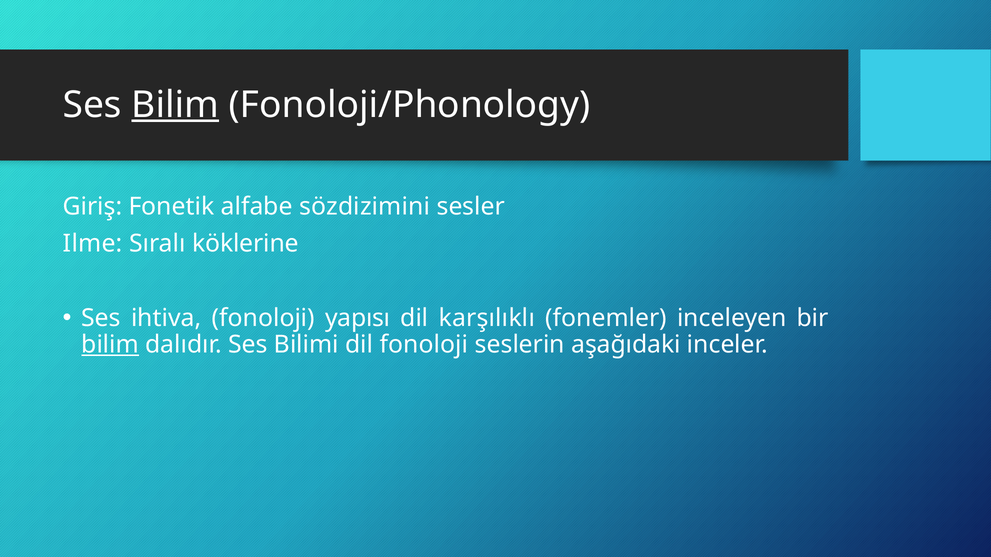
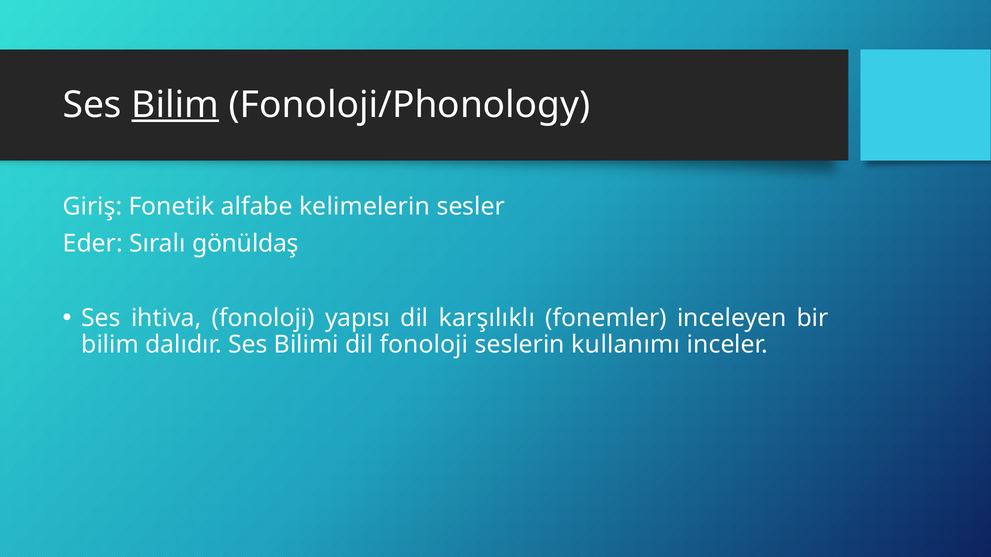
sözdizimini: sözdizimini -> kelimelerin
Ilme: Ilme -> Eder
köklerine: köklerine -> gönüldaş
bilim at (110, 345) underline: present -> none
aşağıdaki: aşağıdaki -> kullanımı
